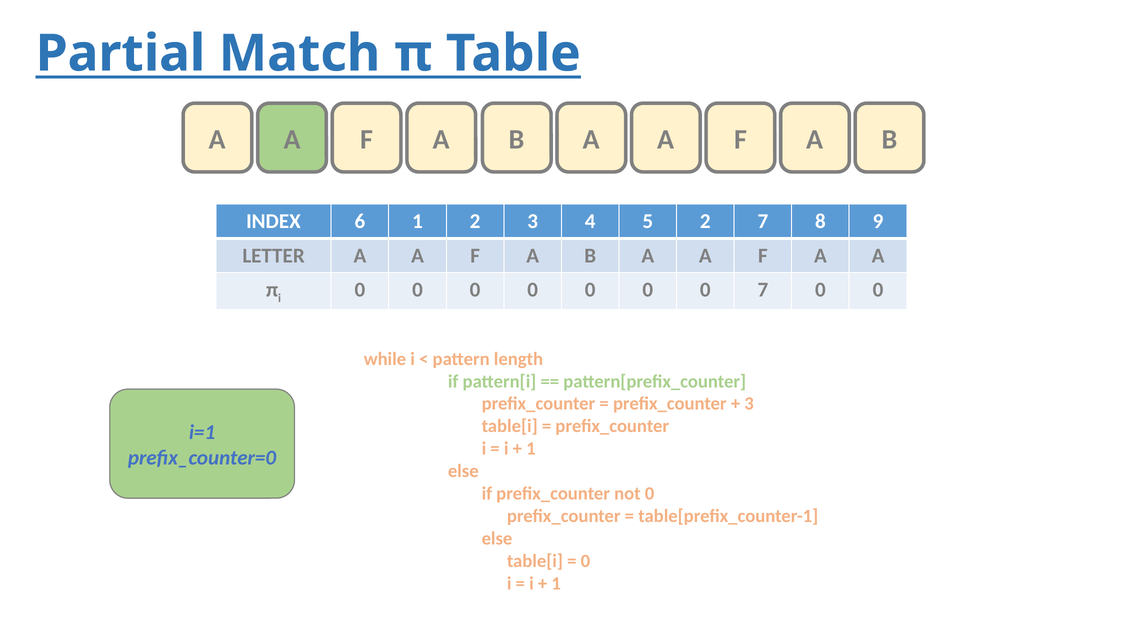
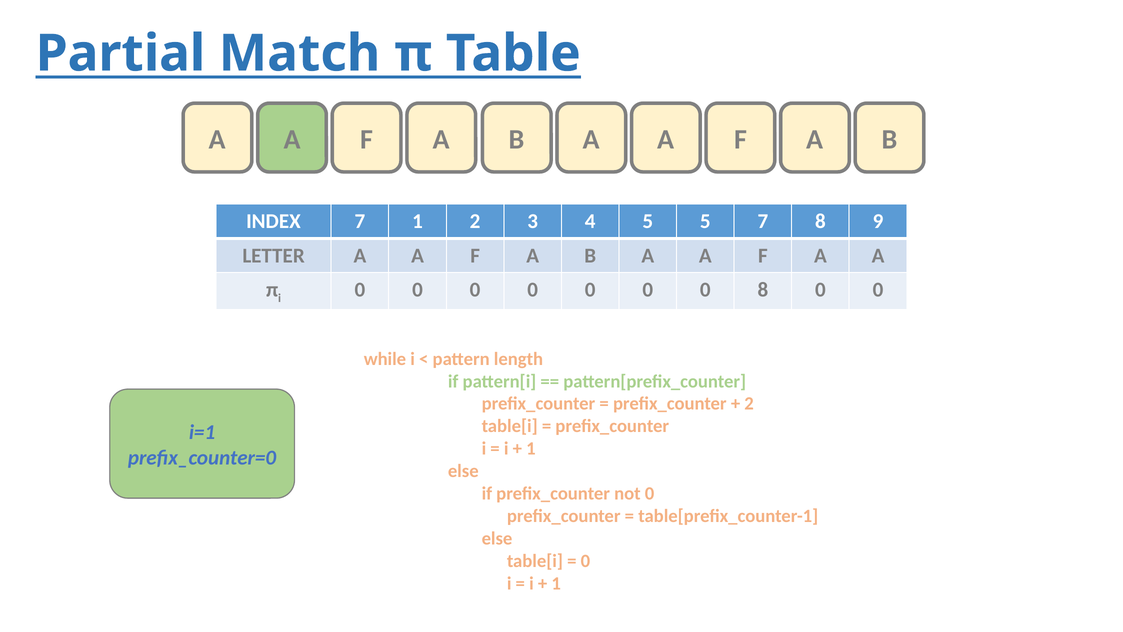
INDEX 6: 6 -> 7
5 2: 2 -> 5
0 7: 7 -> 8
3 at (749, 404): 3 -> 2
